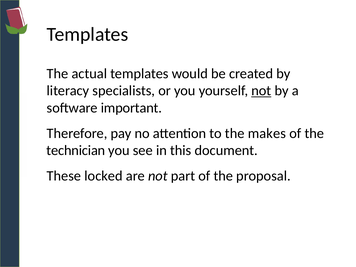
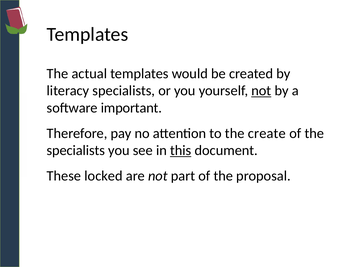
makes: makes -> create
technician at (76, 150): technician -> specialists
this underline: none -> present
